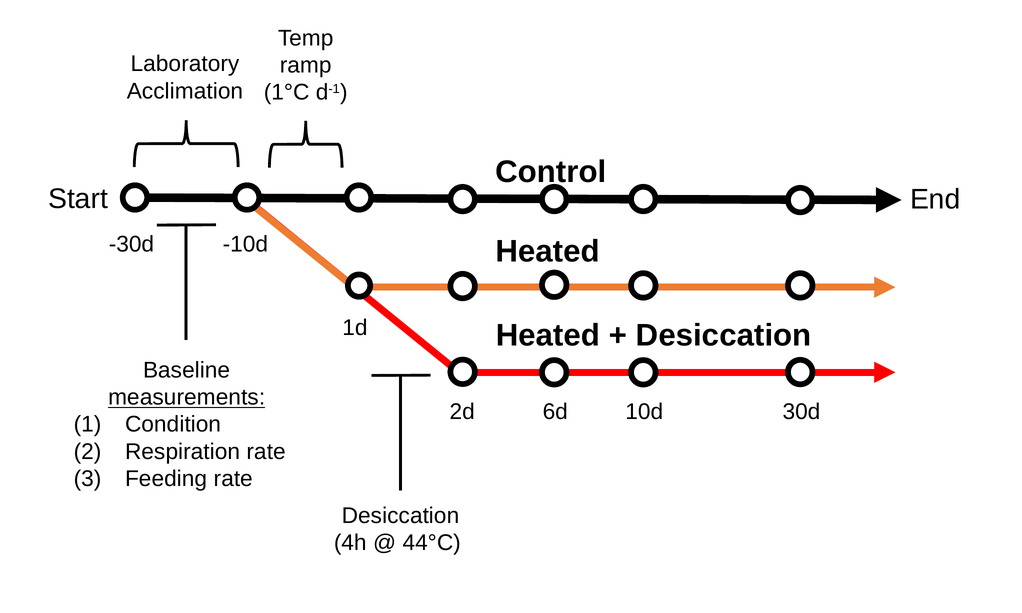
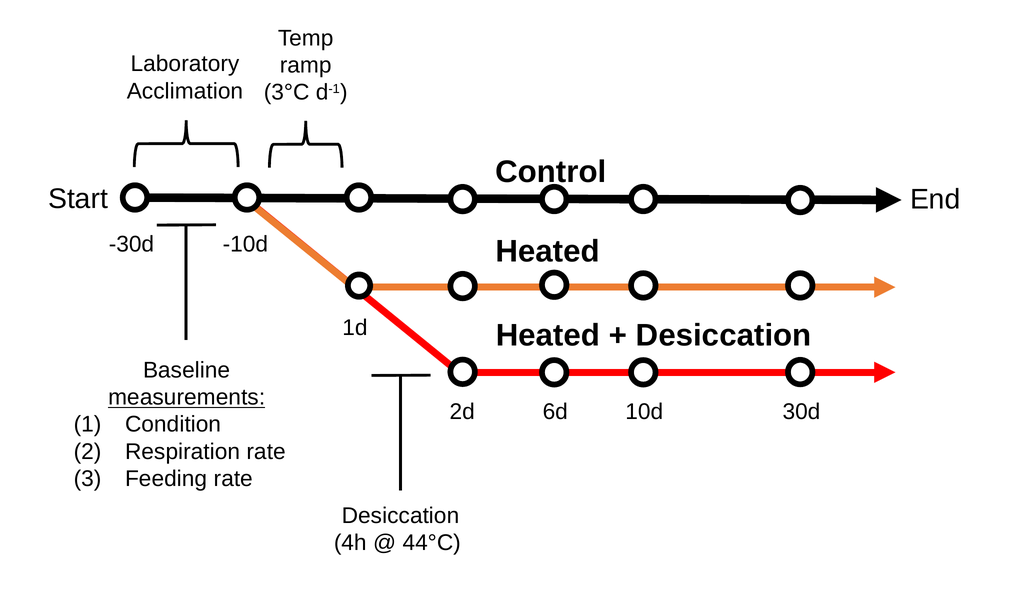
1°C: 1°C -> 3°C
